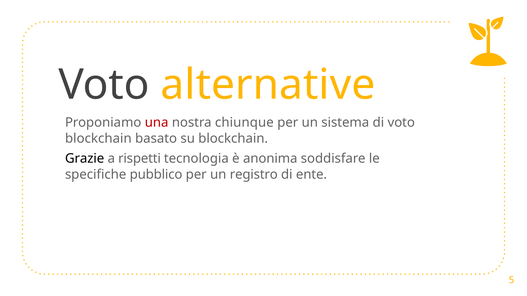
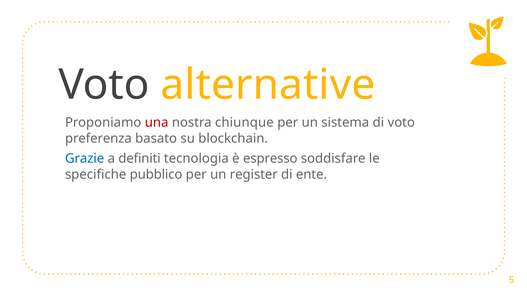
blockchain at (98, 139): blockchain -> preferenza
Grazie colour: black -> blue
rispetti: rispetti -> definiti
anonima: anonima -> espresso
registro: registro -> register
